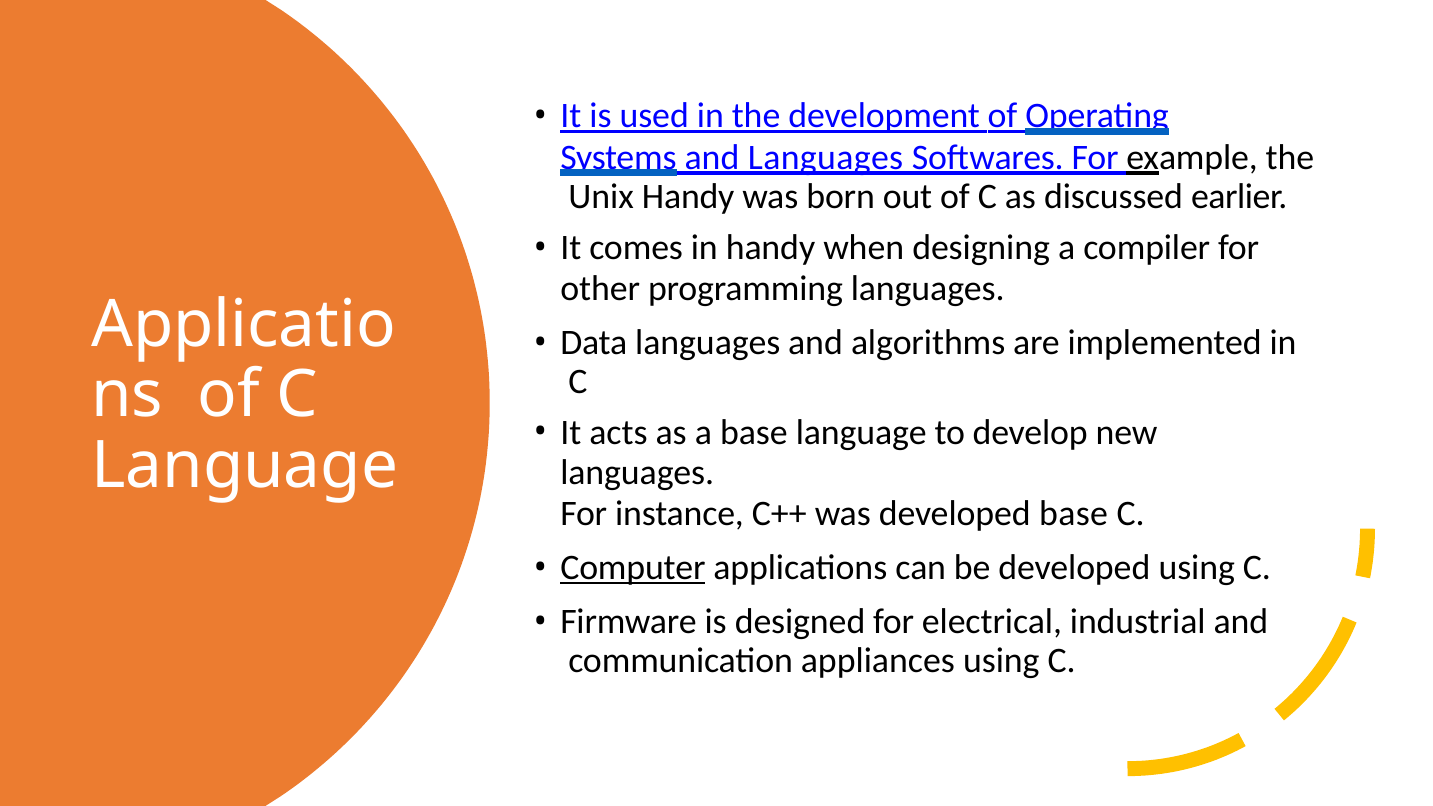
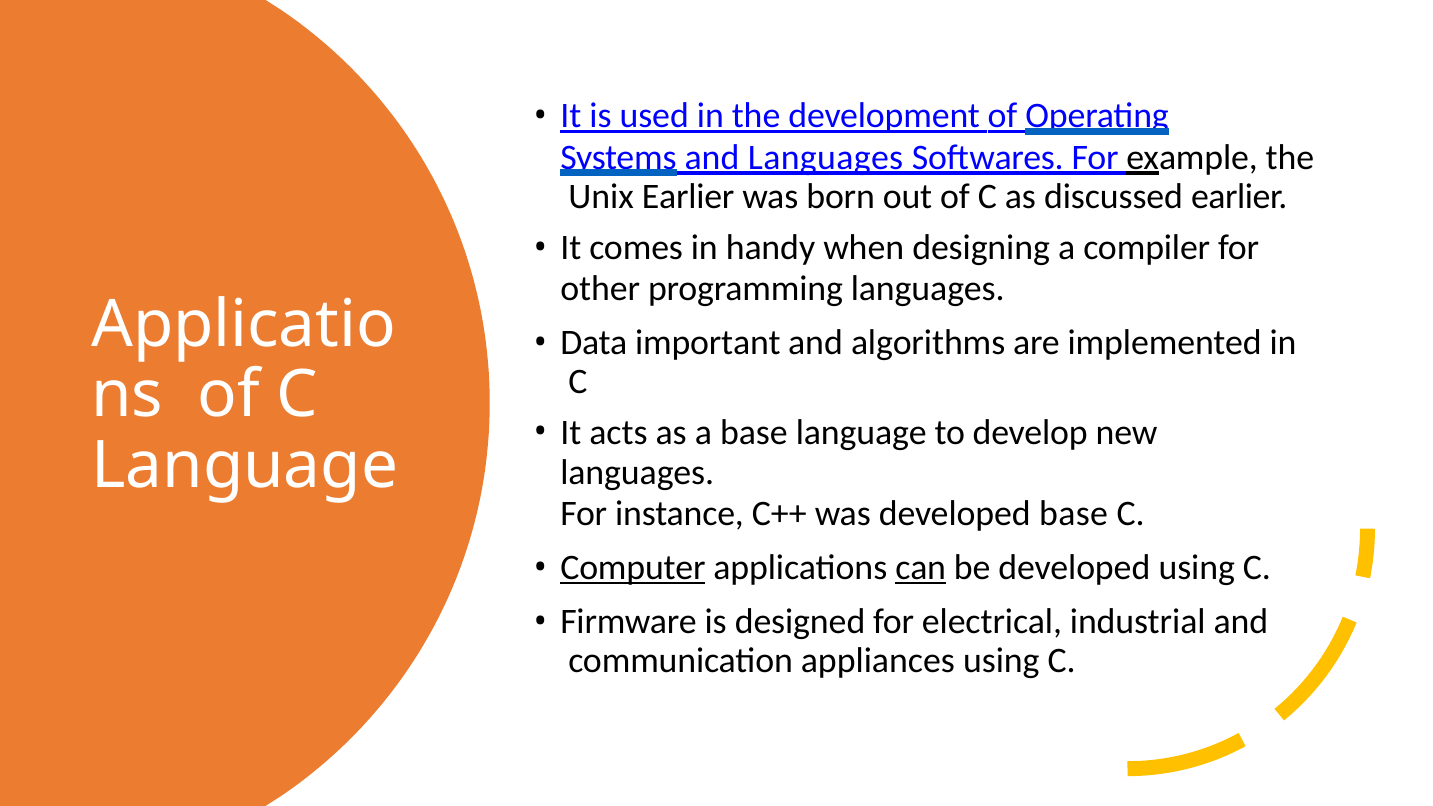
Unix Handy: Handy -> Earlier
Data languages: languages -> important
can underline: none -> present
